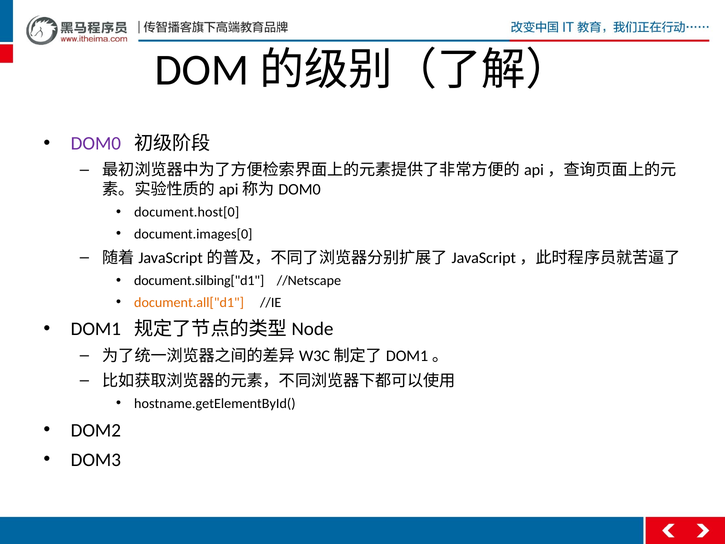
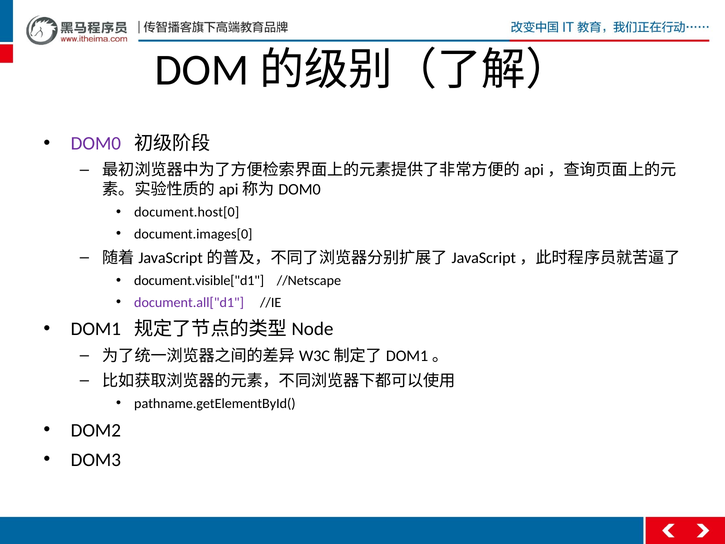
document.silbing["d1: document.silbing["d1 -> document.visible["d1
document.all["d1 colour: orange -> purple
hostname.getElementById(: hostname.getElementById( -> pathname.getElementById(
